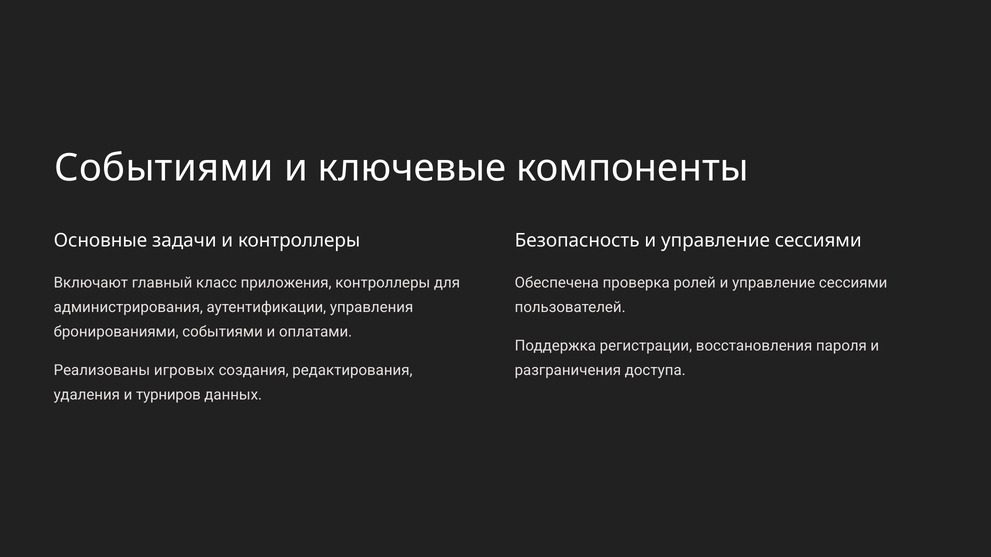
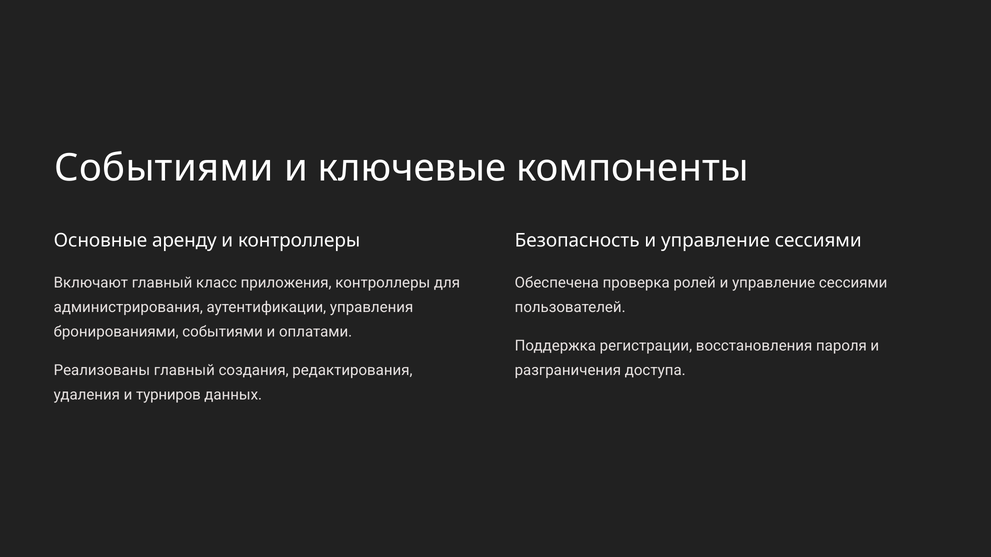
задачи: задачи -> аренду
Реализованы игровых: игровых -> главный
